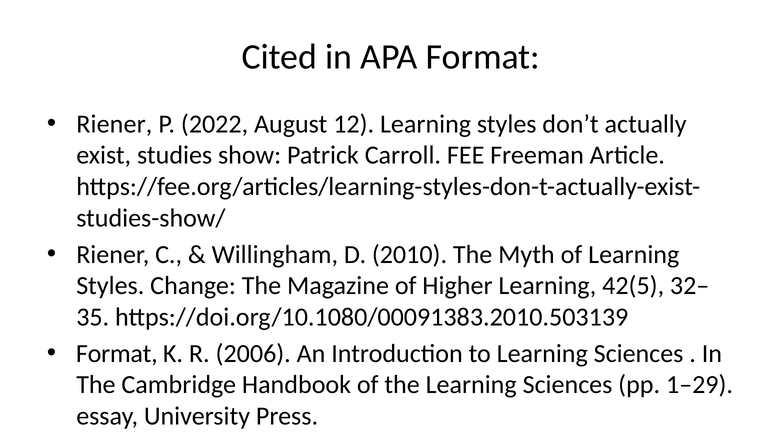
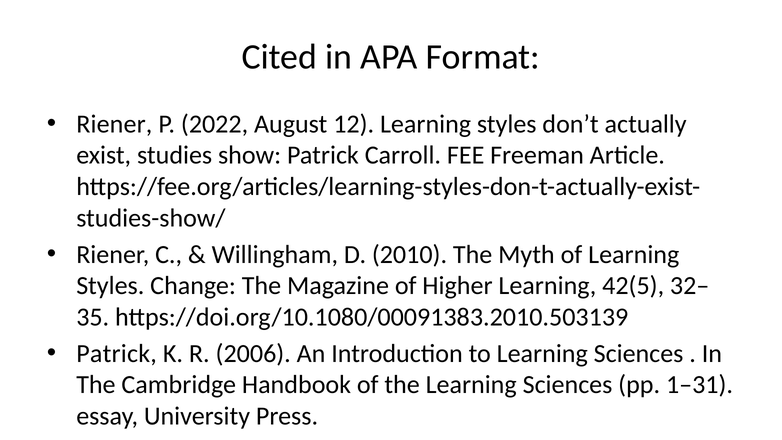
Format at (117, 353): Format -> Patrick
1–29: 1–29 -> 1–31
